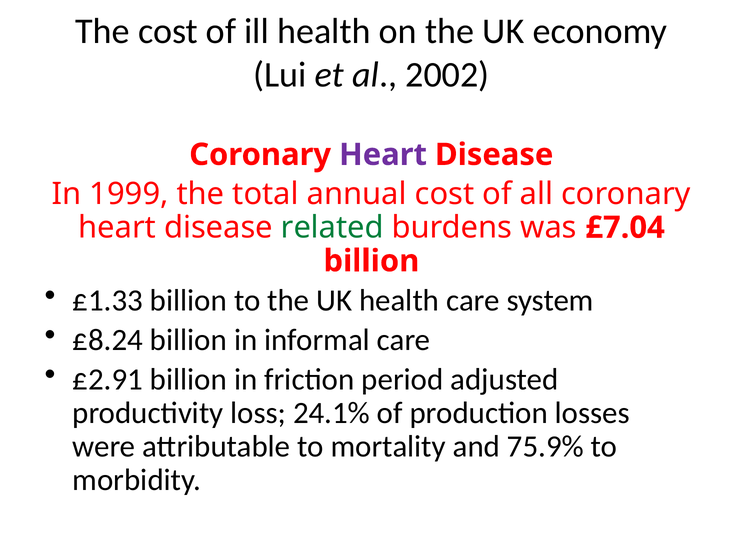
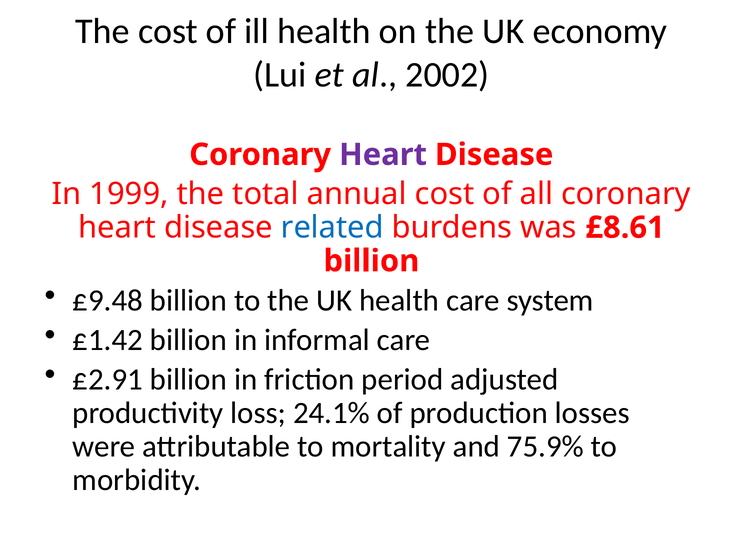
related colour: green -> blue
£7.04: £7.04 -> £8.61
£1.33: £1.33 -> £9.48
£8.24: £8.24 -> £1.42
